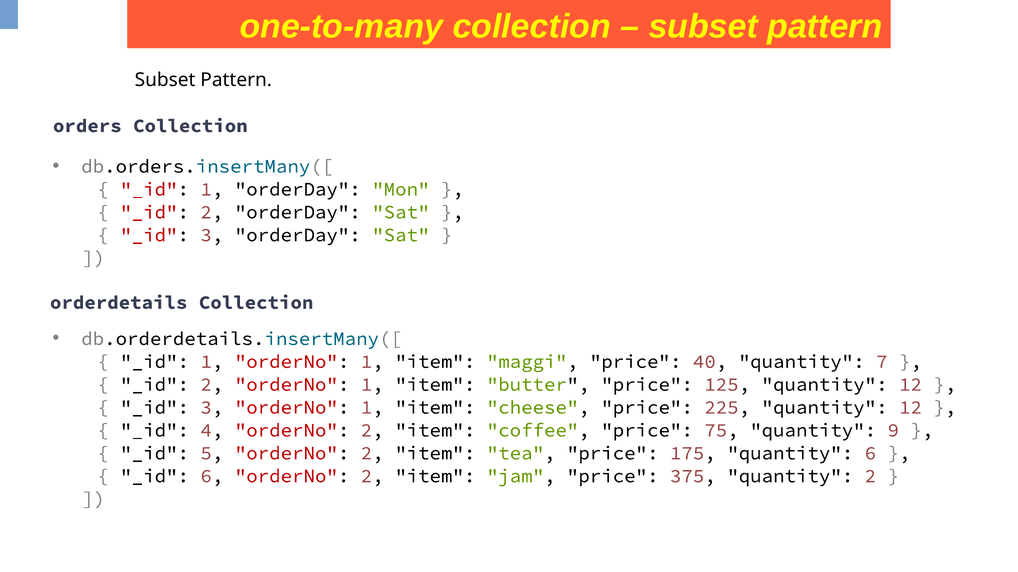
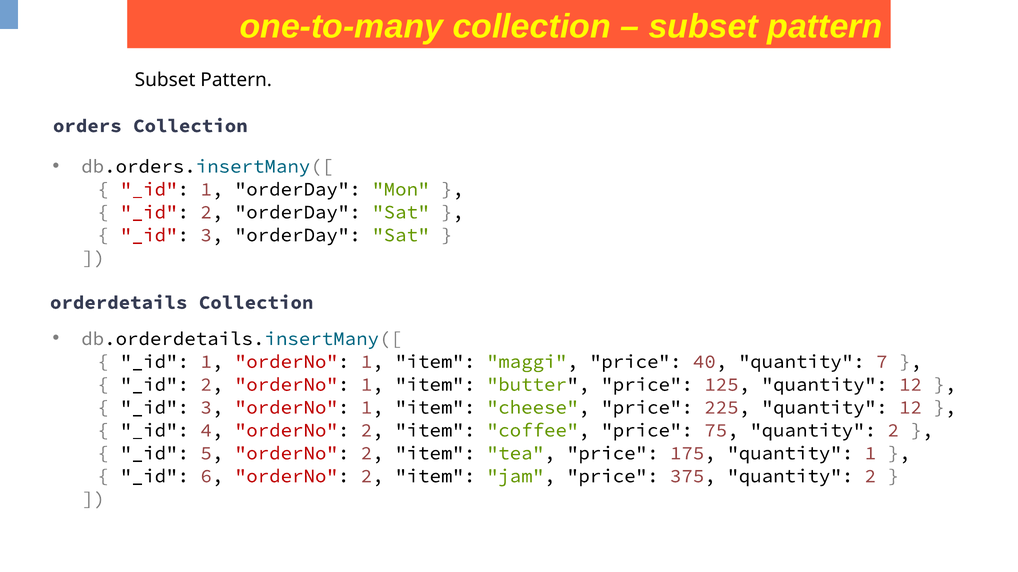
75 quantity 9: 9 -> 2
quantity 6: 6 -> 1
